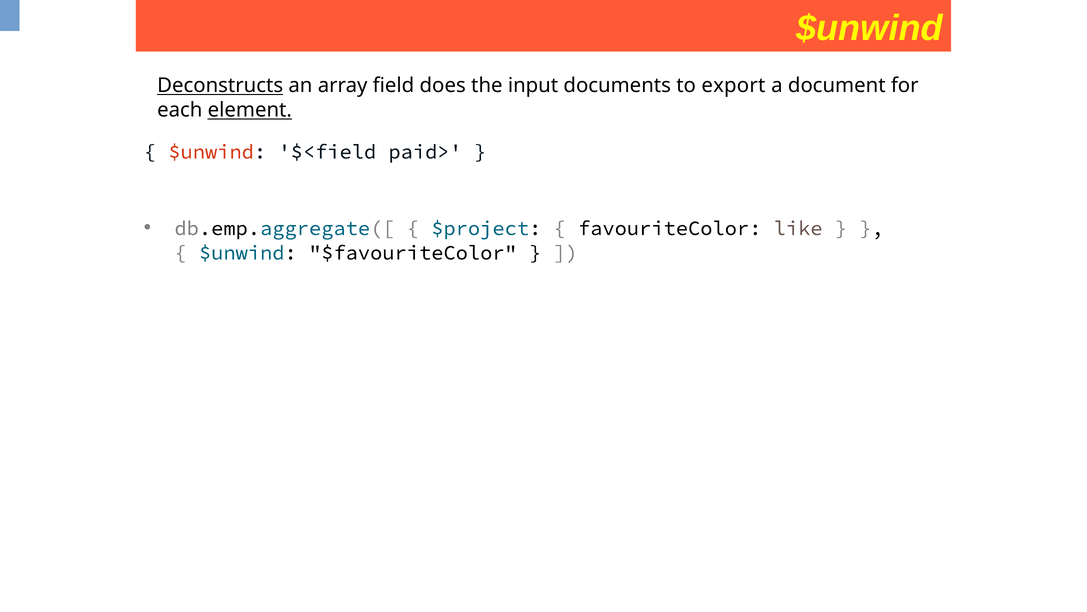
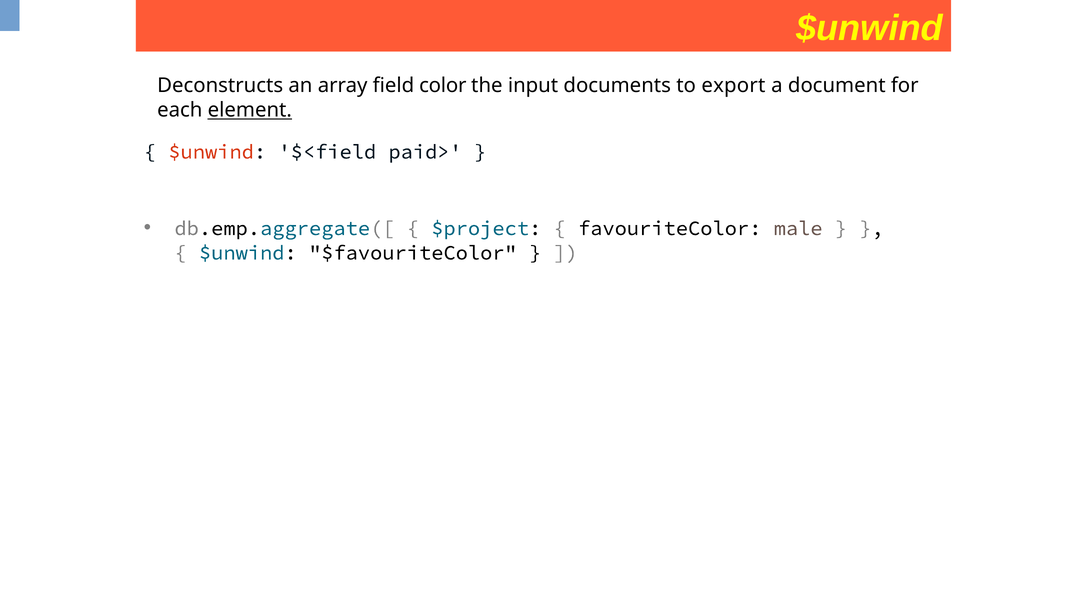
Deconstructs underline: present -> none
does: does -> color
like: like -> male
